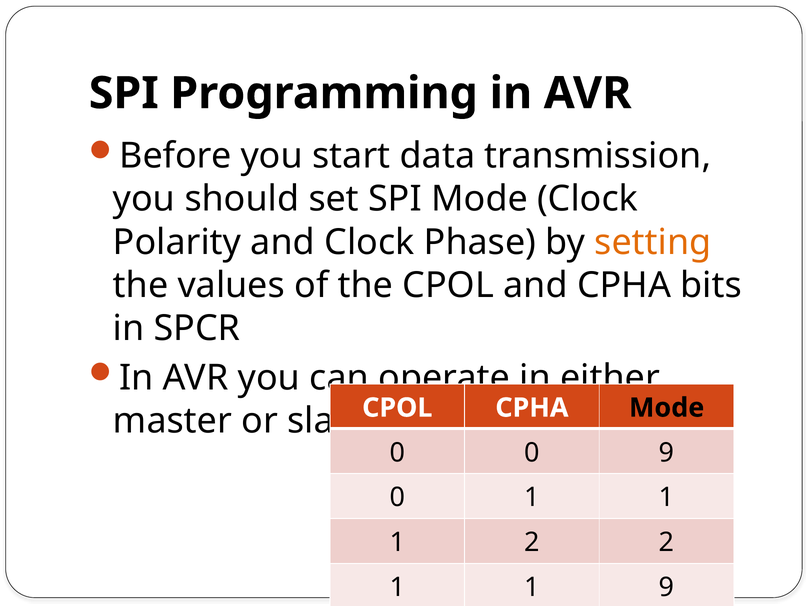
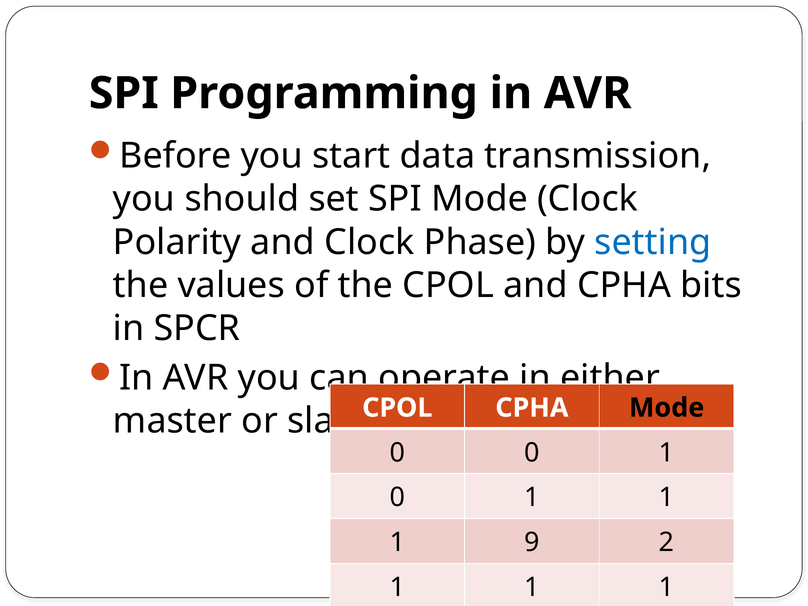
setting colour: orange -> blue
0 0 9: 9 -> 1
1 2: 2 -> 9
9 at (667, 587): 9 -> 1
